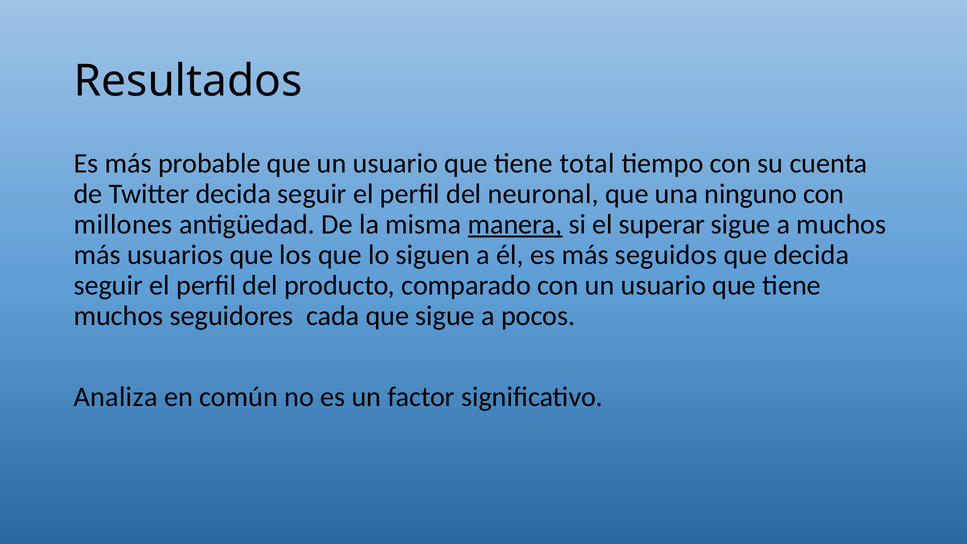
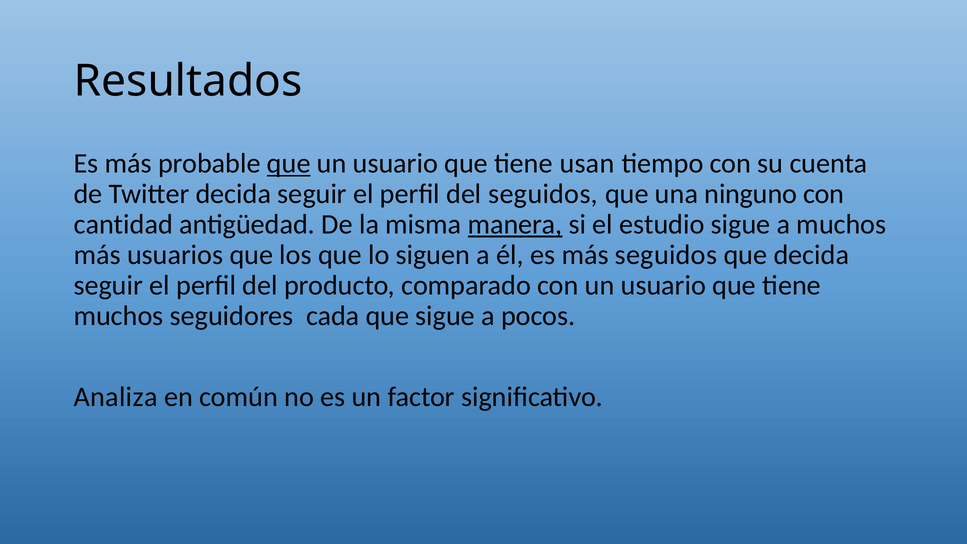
que at (289, 163) underline: none -> present
total: total -> usan
del neuronal: neuronal -> seguidos
millones: millones -> cantidad
superar: superar -> estudio
